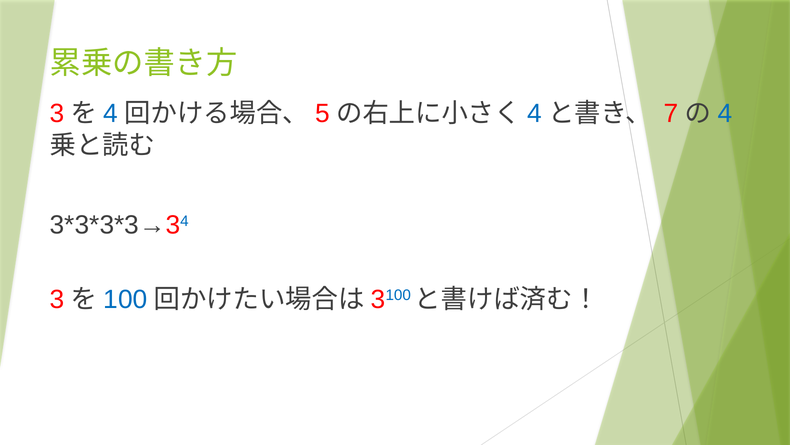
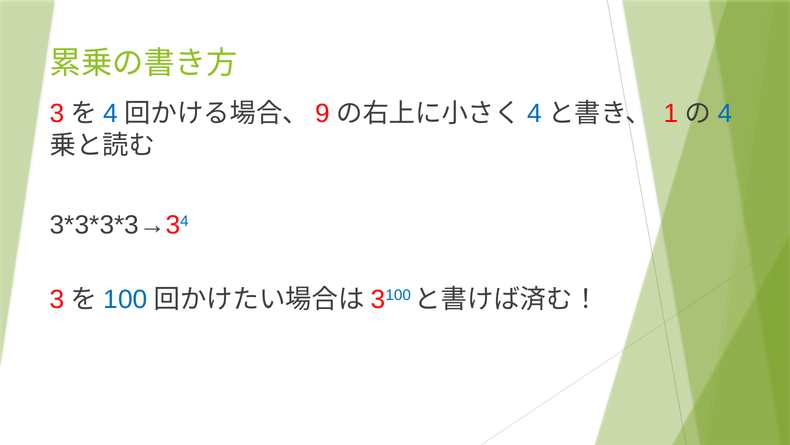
5: 5 -> 9
7: 7 -> 1
